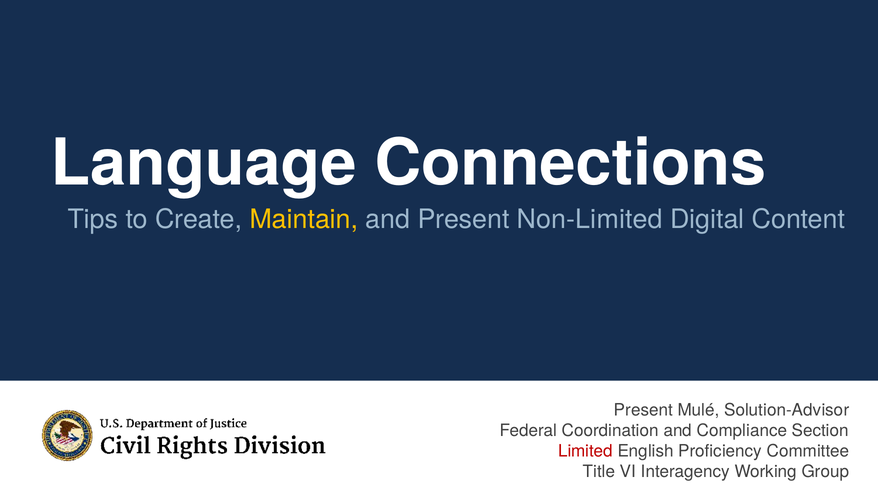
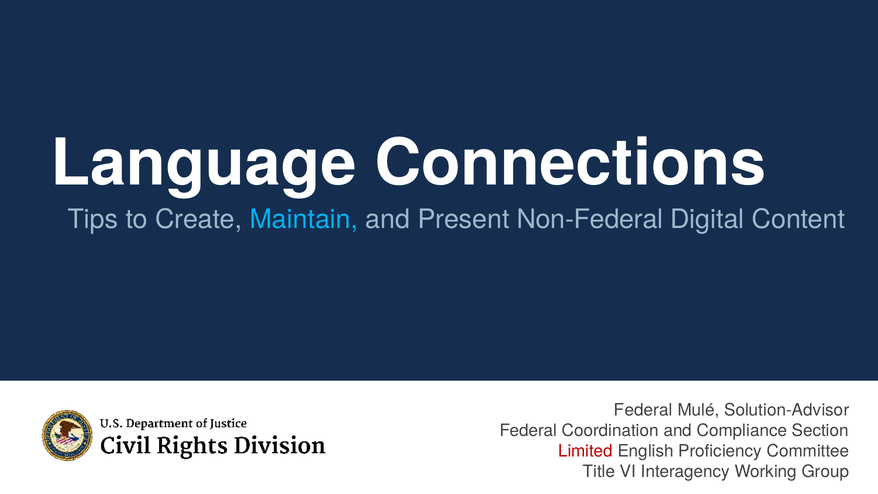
Maintain colour: yellow -> light blue
Non-Limited: Non-Limited -> Non-Federal
Present at (643, 410): Present -> Federal
